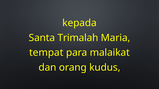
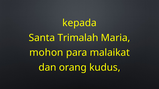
tempat: tempat -> mohon
